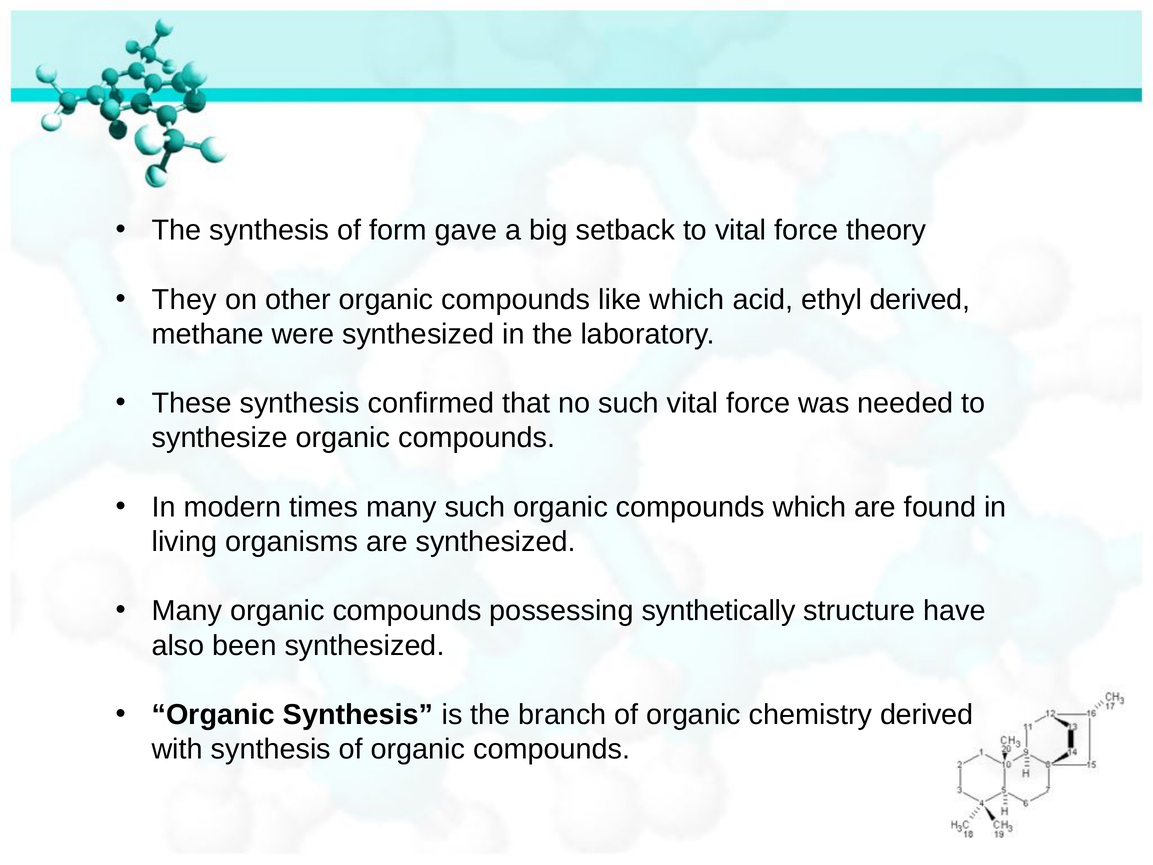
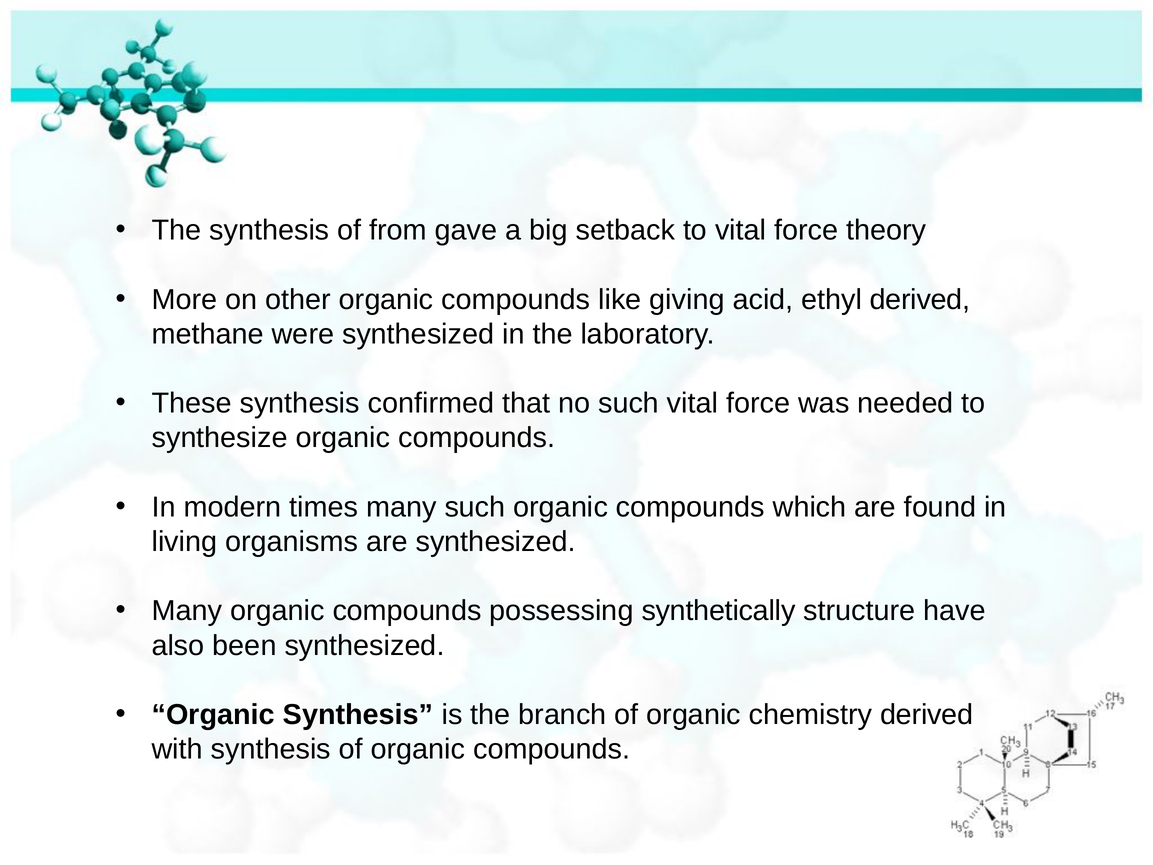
form: form -> from
They: They -> More
like which: which -> giving
